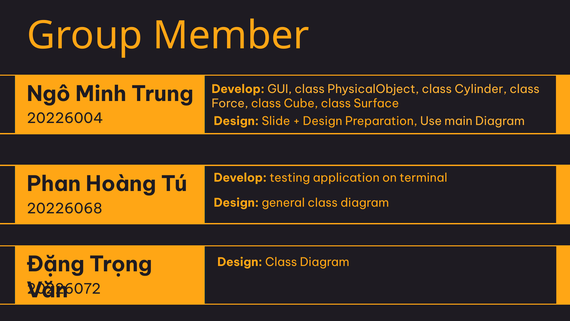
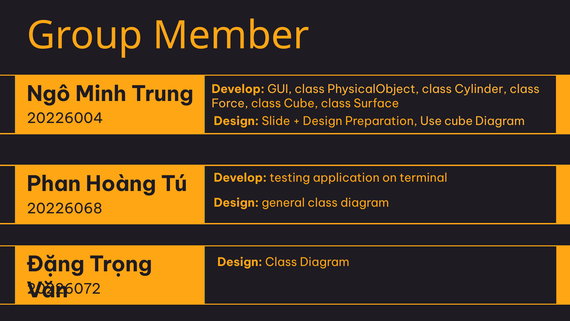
Use main: main -> cube
